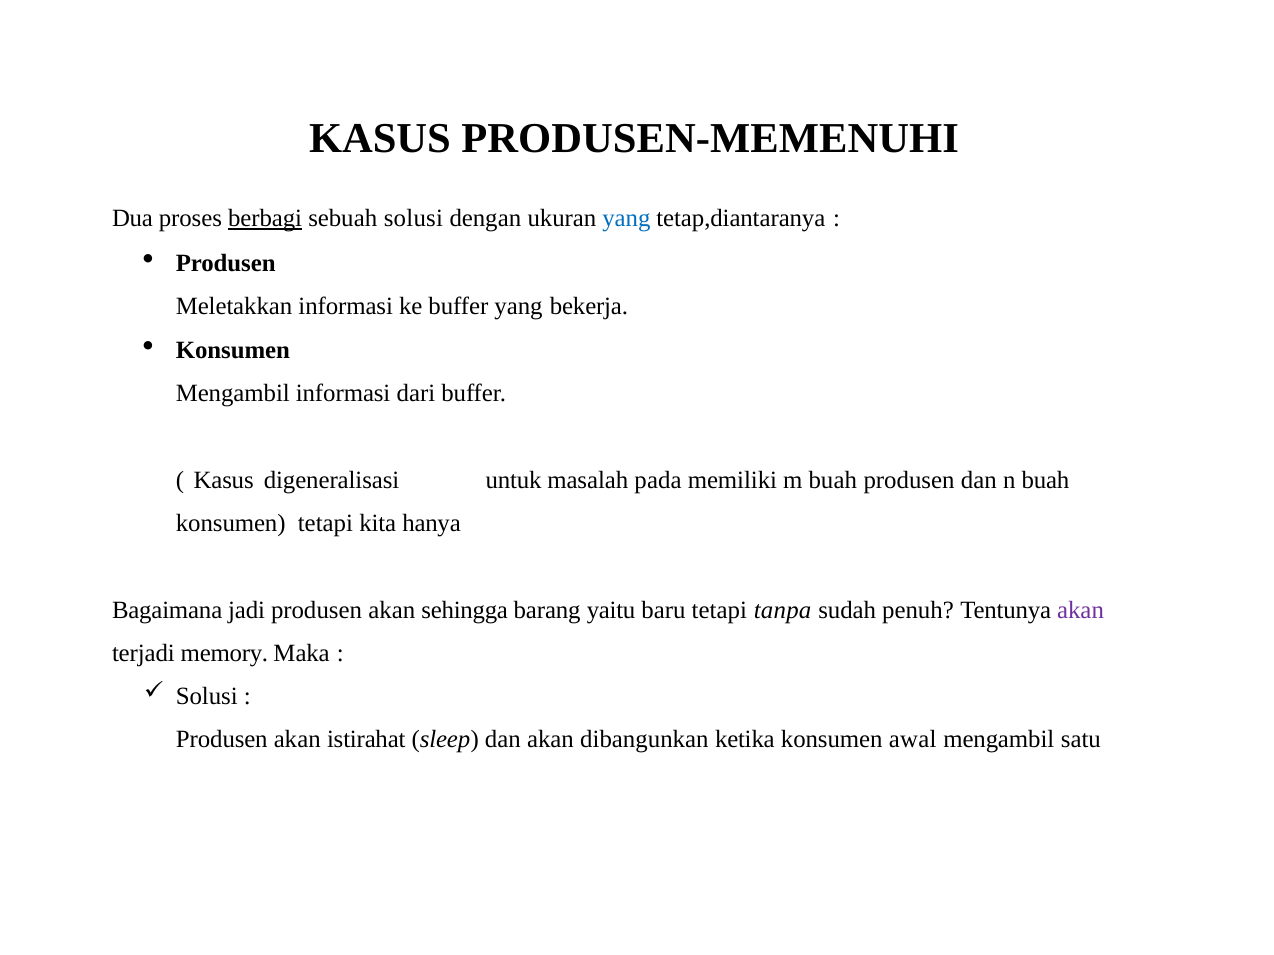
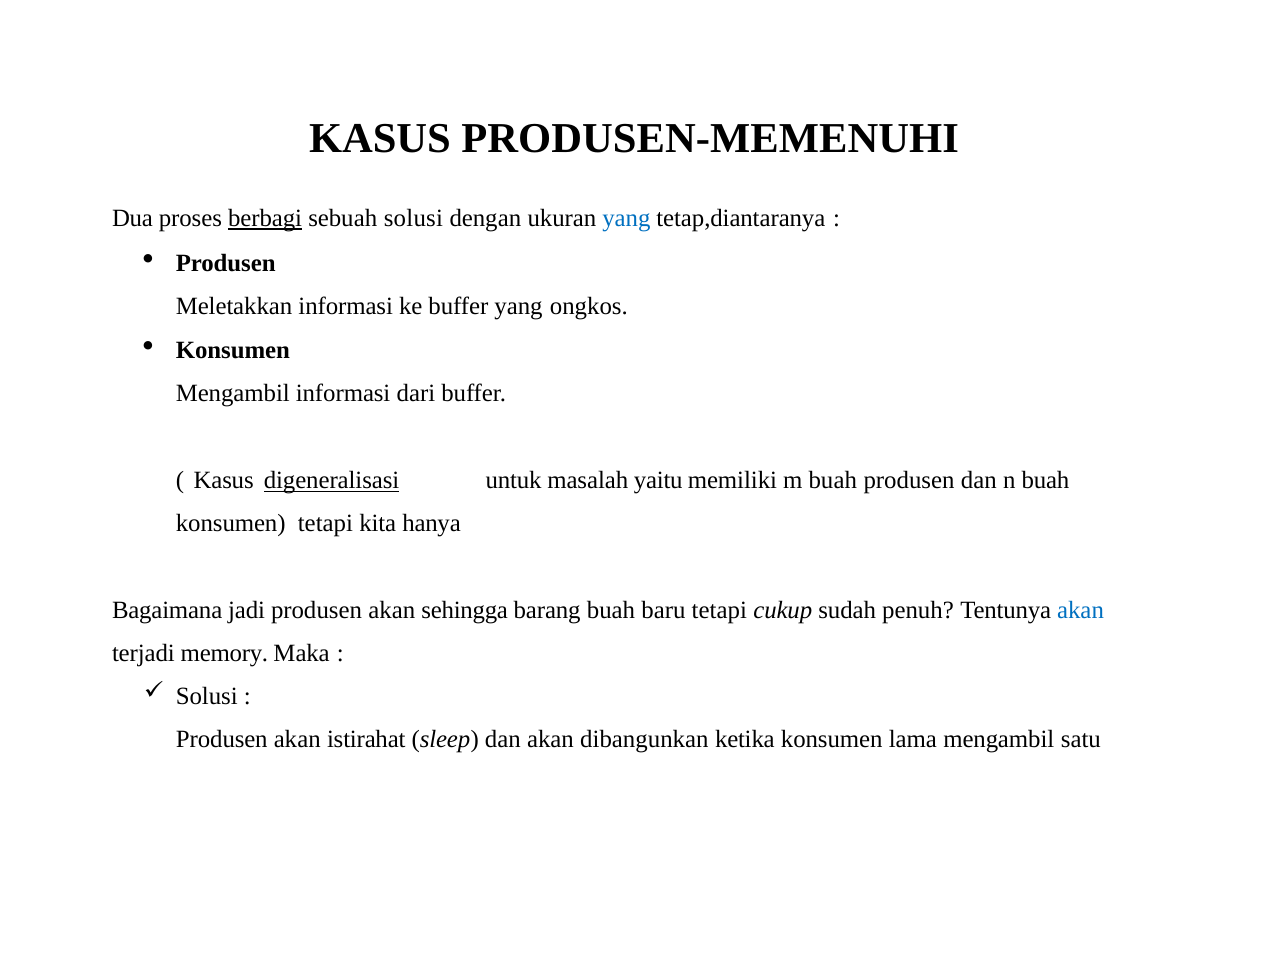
bekerja: bekerja -> ongkos
digeneralisasi underline: none -> present
pada: pada -> yaitu
barang yaitu: yaitu -> buah
tanpa: tanpa -> cukup
akan at (1080, 611) colour: purple -> blue
awal: awal -> lama
